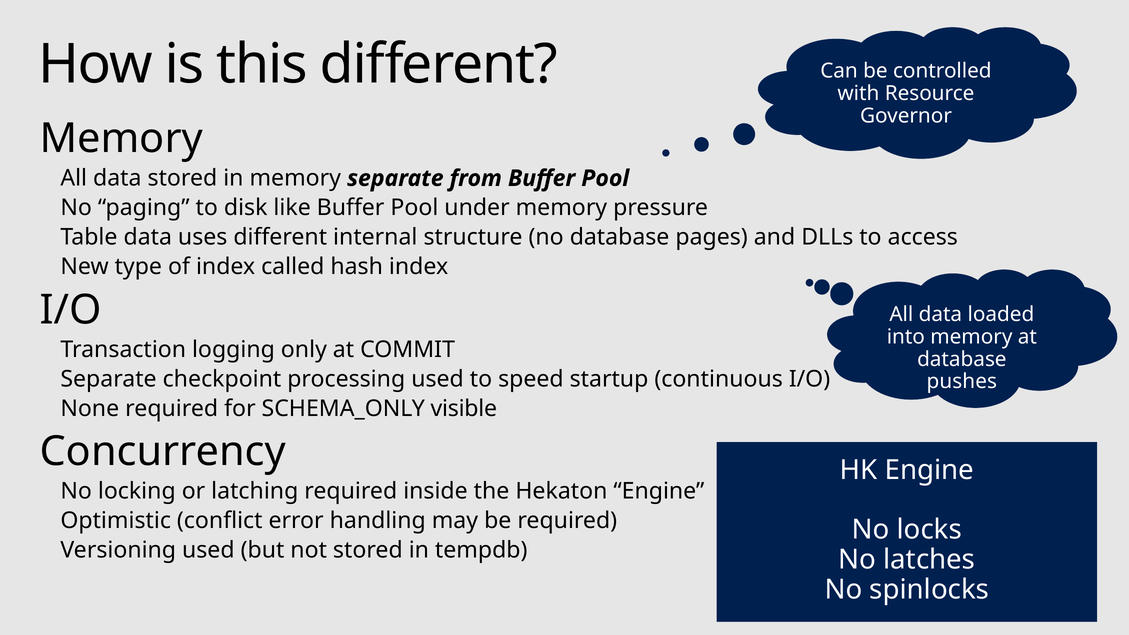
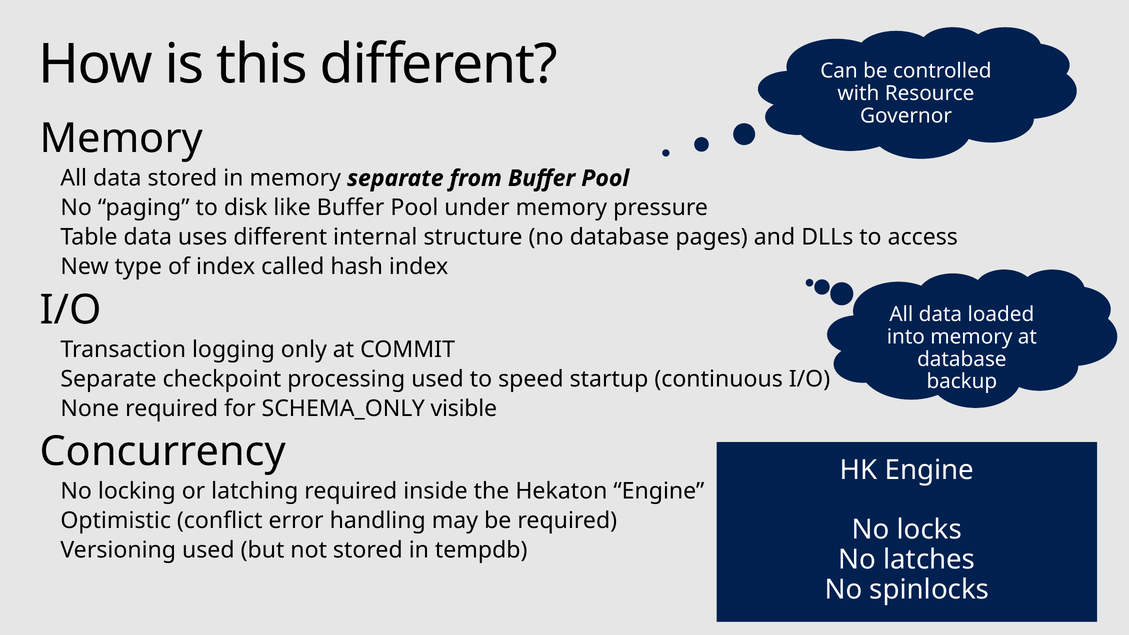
pushes: pushes -> backup
